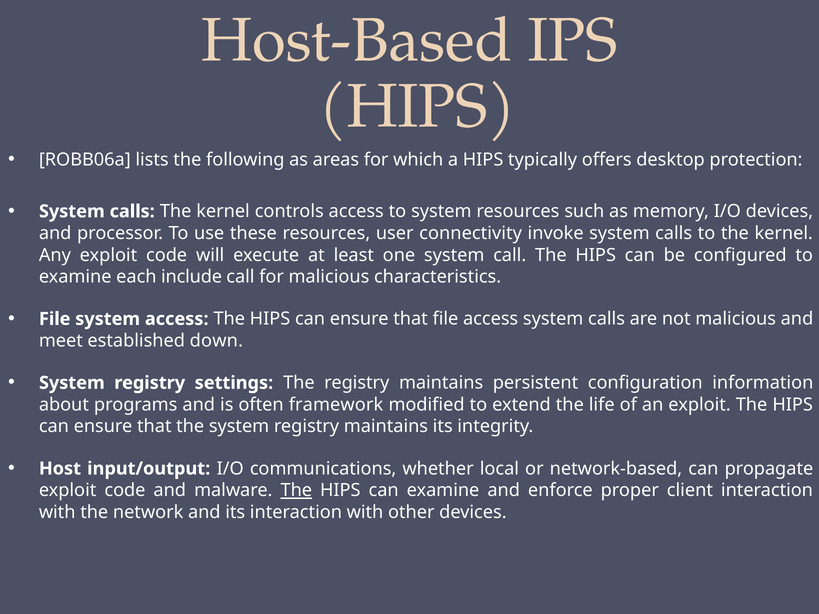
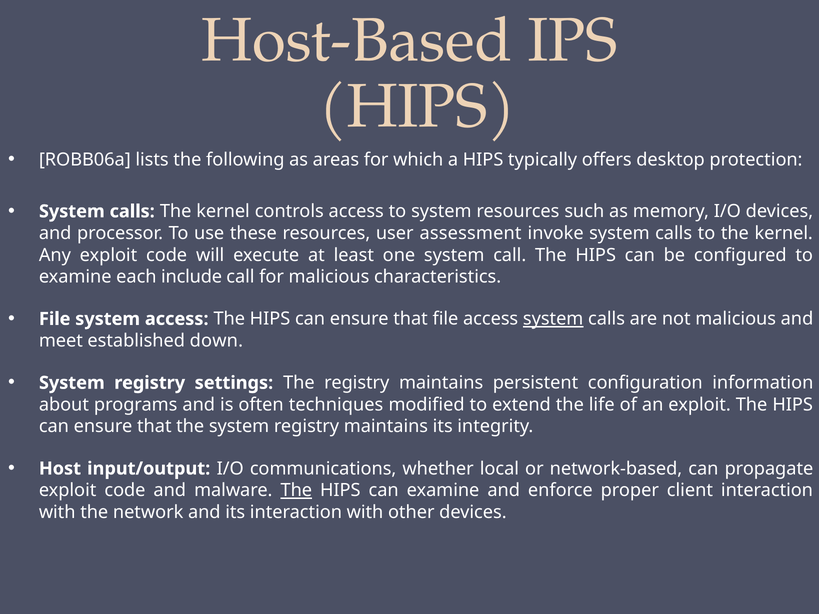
connectivity: connectivity -> assessment
system at (553, 319) underline: none -> present
framework: framework -> techniques
